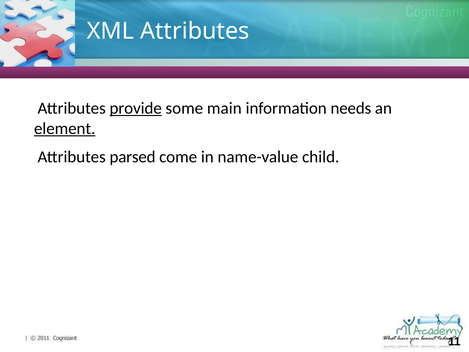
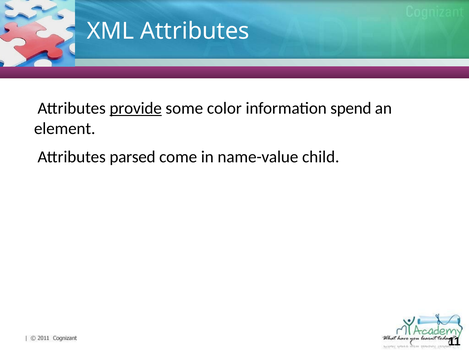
main: main -> color
needs: needs -> spend
element underline: present -> none
